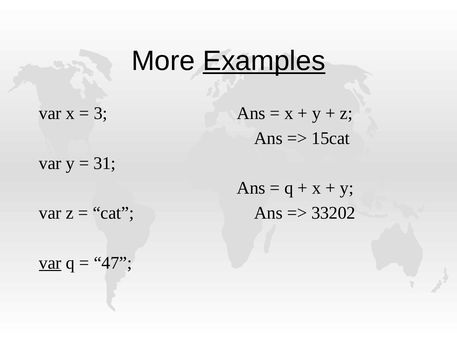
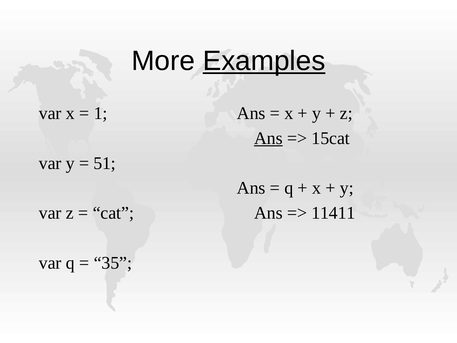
3: 3 -> 1
Ans at (268, 138) underline: none -> present
31: 31 -> 51
33202: 33202 -> 11411
var at (50, 263) underline: present -> none
47: 47 -> 35
